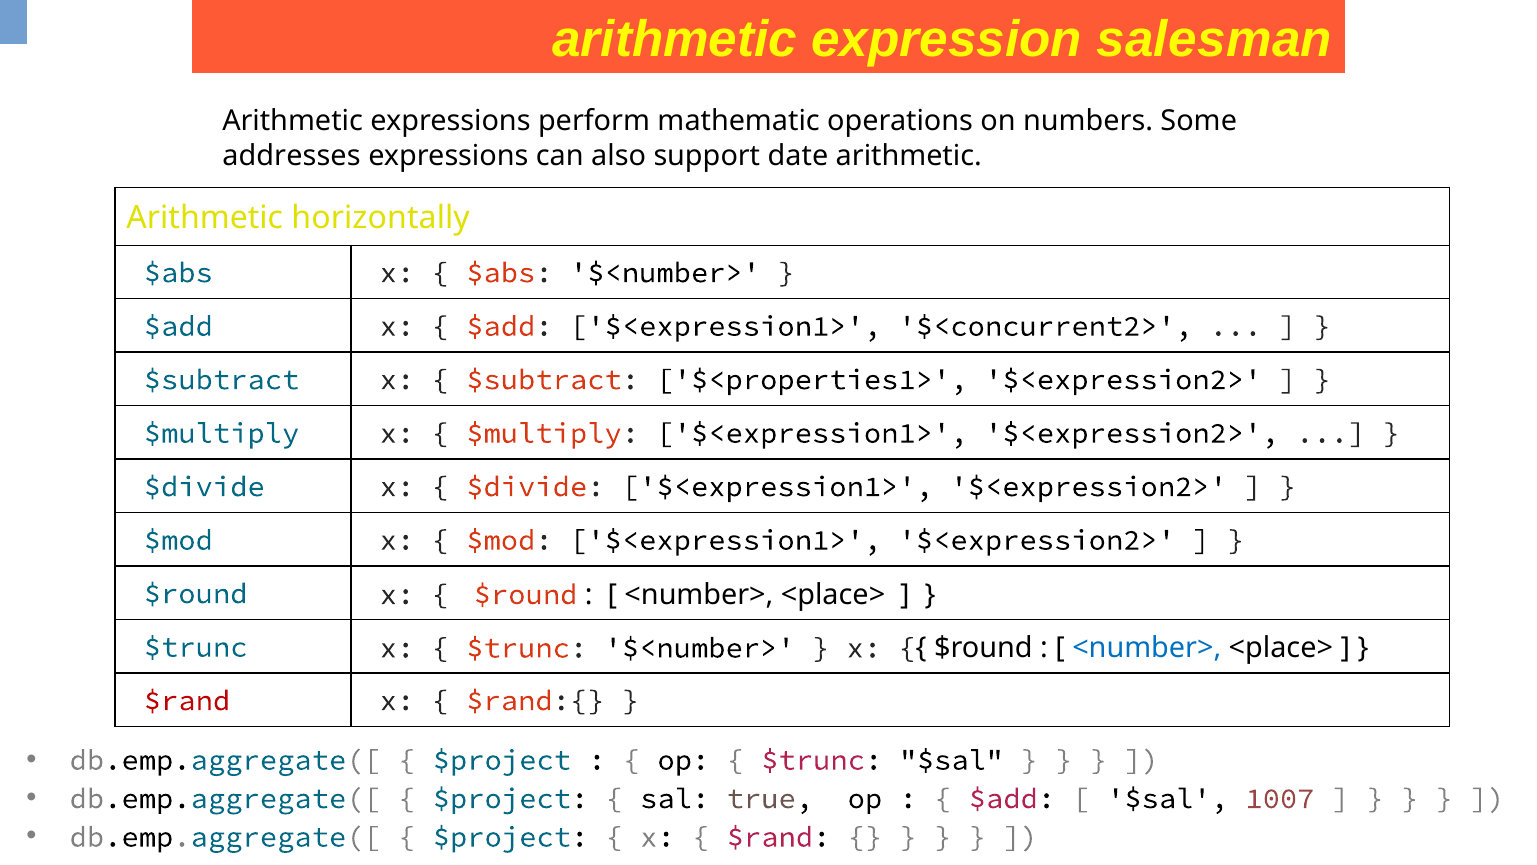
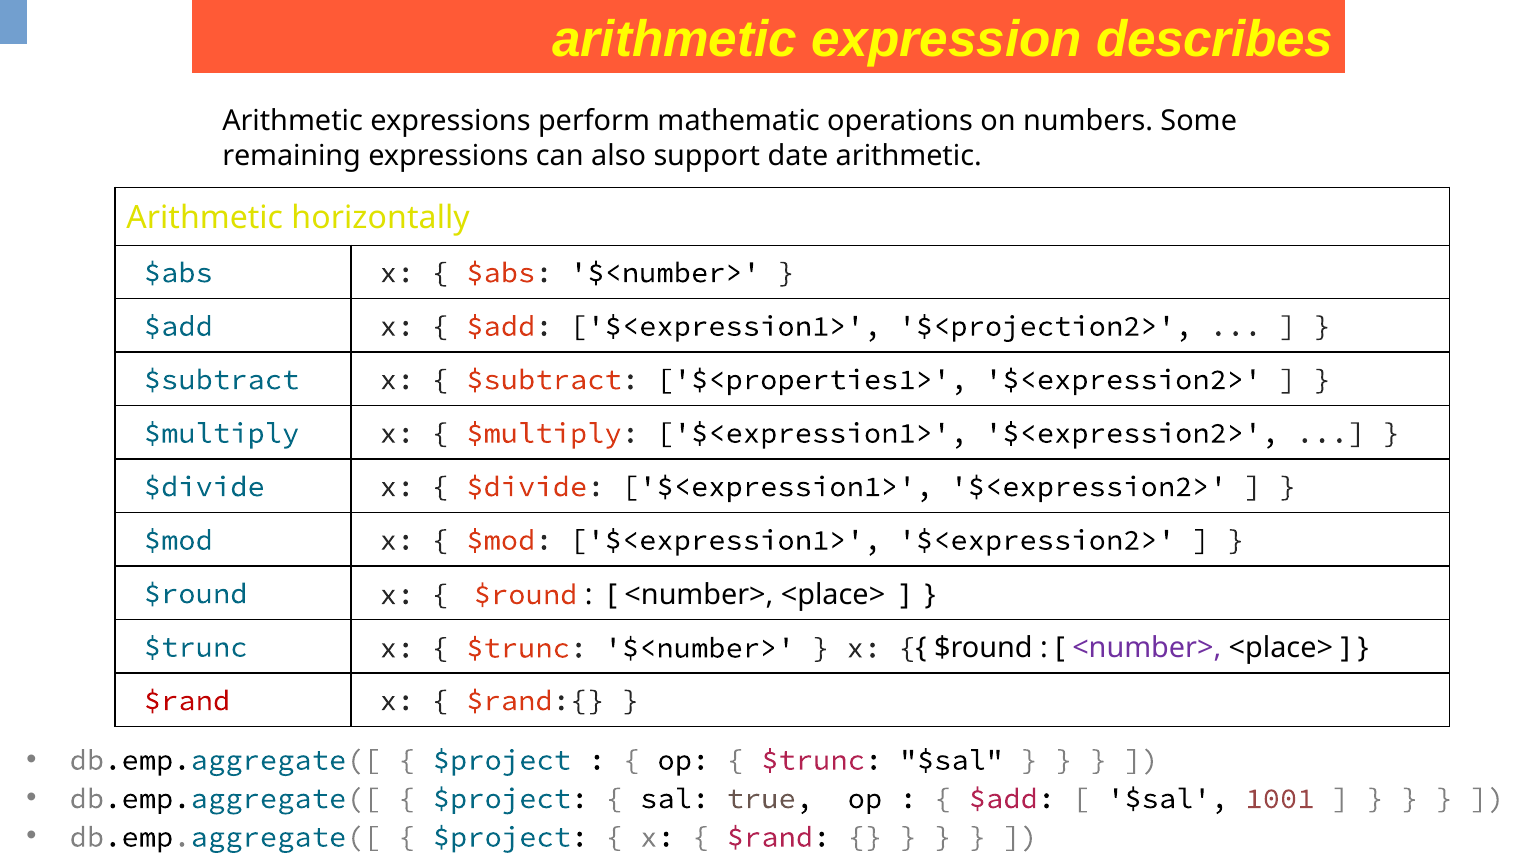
salesman: salesman -> describes
addresses: addresses -> remaining
$<concurrent2>: $<concurrent2> -> $<projection2>
<number> at (1147, 648) colour: blue -> purple
1007: 1007 -> 1001
